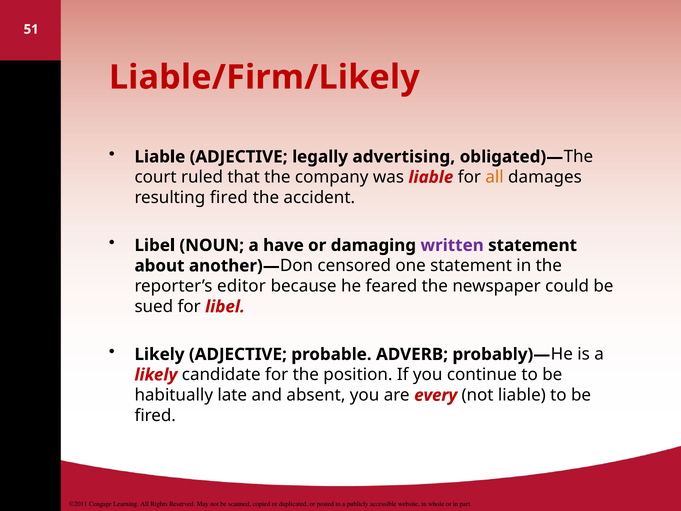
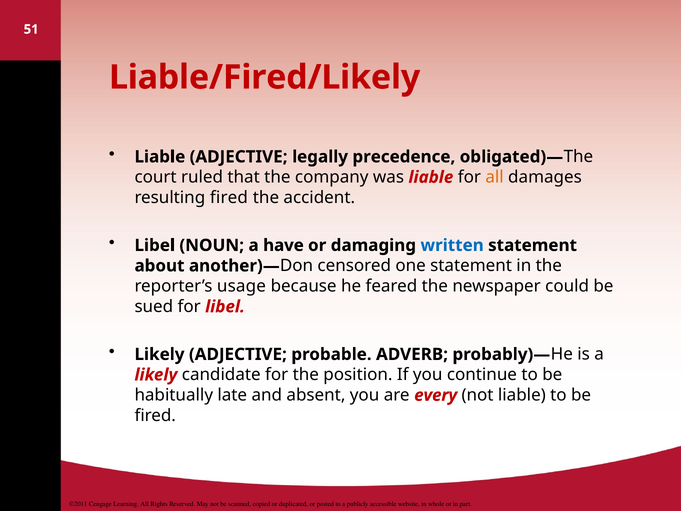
Liable/Firm/Likely: Liable/Firm/Likely -> Liable/Fired/Likely
advertising: advertising -> precedence
written colour: purple -> blue
editor: editor -> usage
